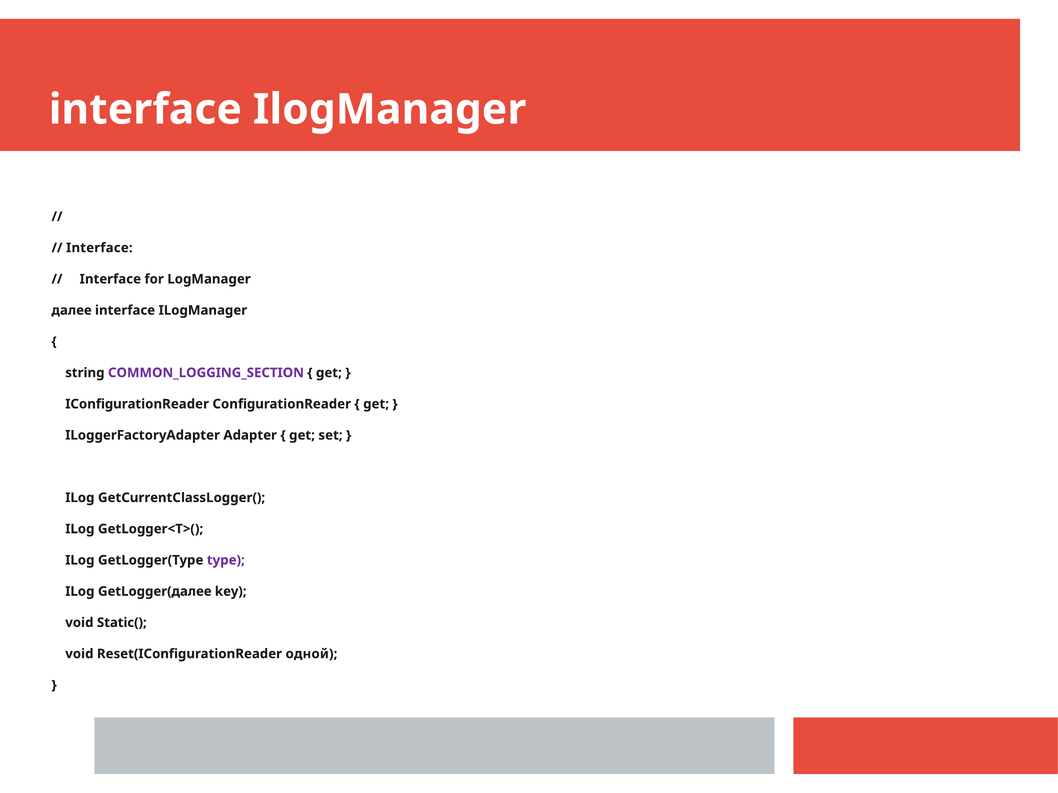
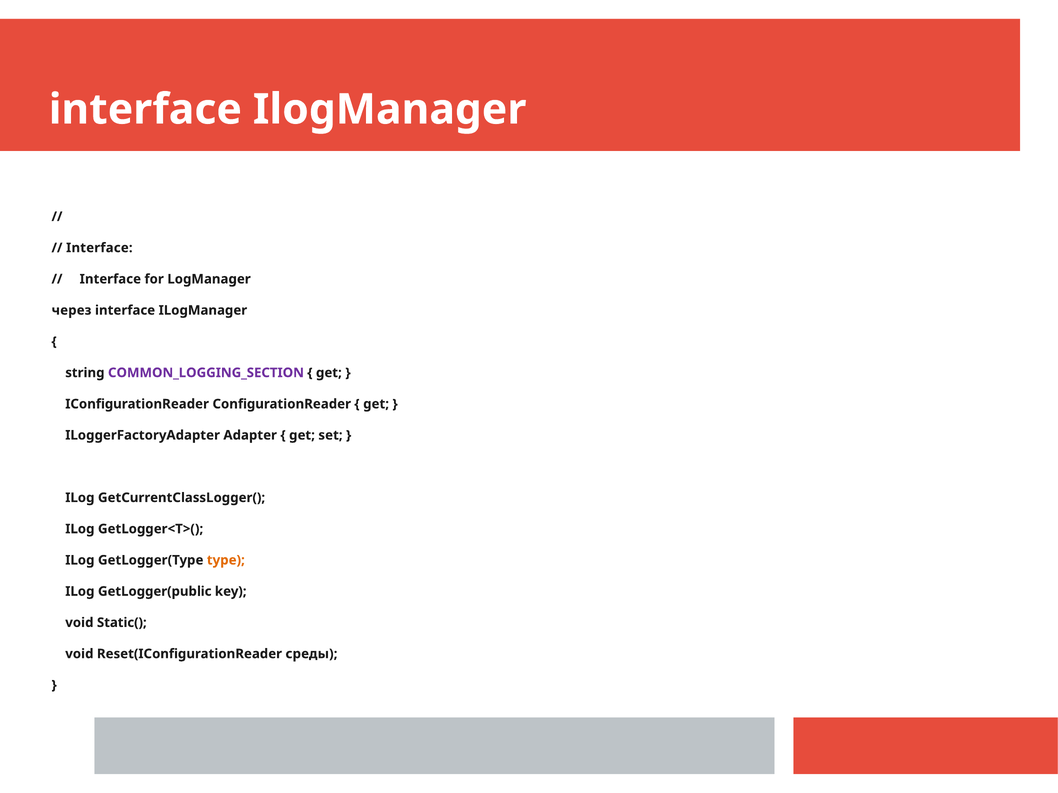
далее: далее -> через
type colour: purple -> orange
GetLogger(далее: GetLogger(далее -> GetLogger(public
одной: одной -> среды
